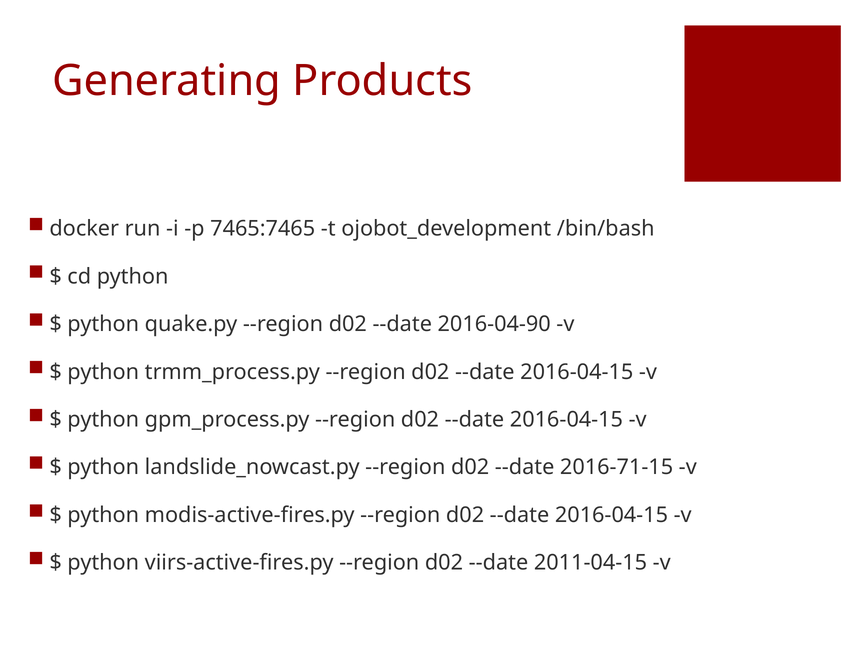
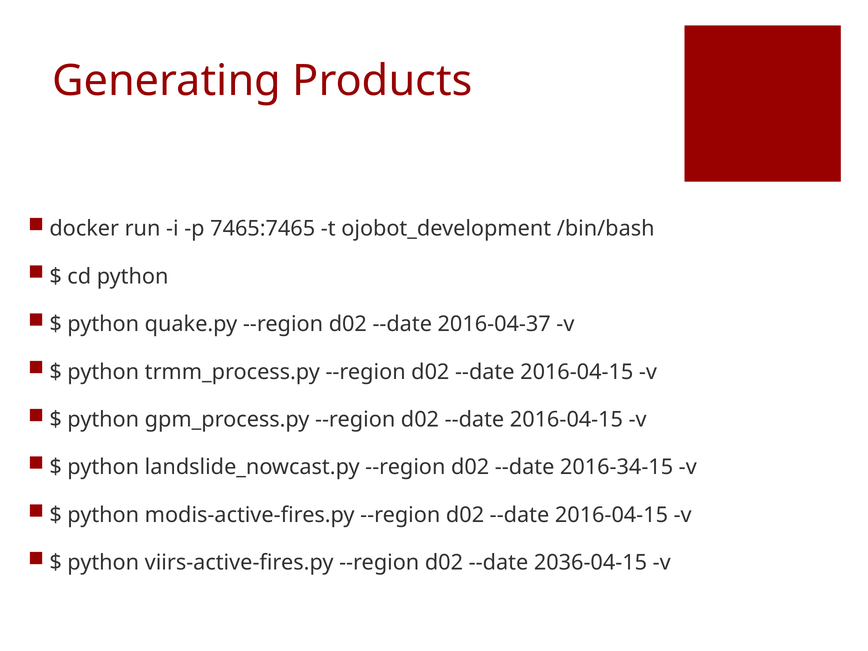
2016-04-90: 2016-04-90 -> 2016-04-37
2016-71-15: 2016-71-15 -> 2016-34-15
2011-04-15: 2011-04-15 -> 2036-04-15
